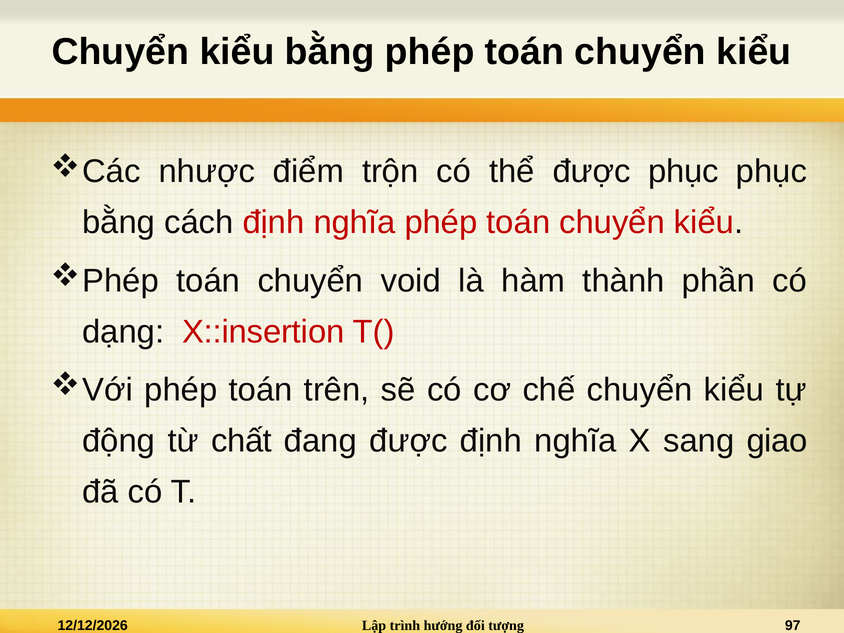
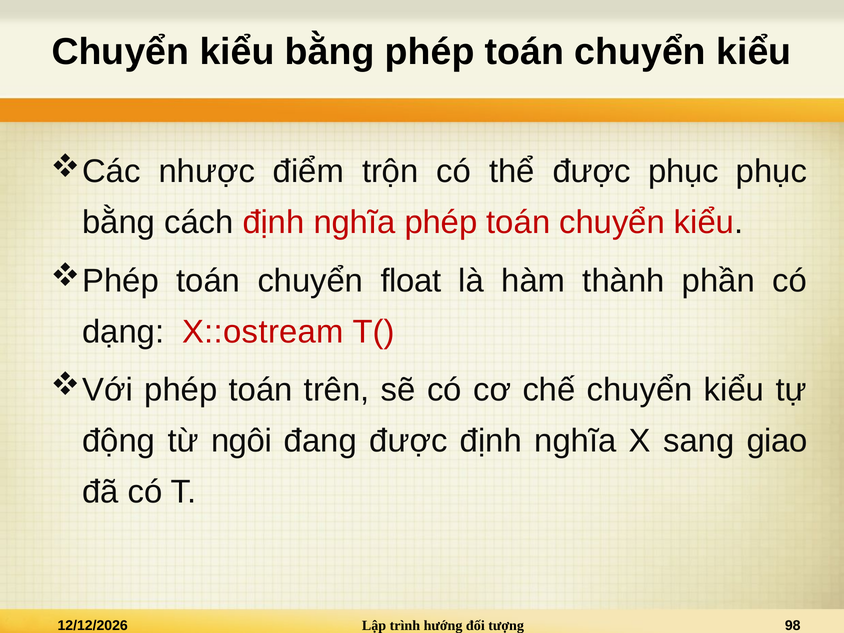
void: void -> float
X::insertion: X::insertion -> X::ostream
chất: chất -> ngôi
97: 97 -> 98
